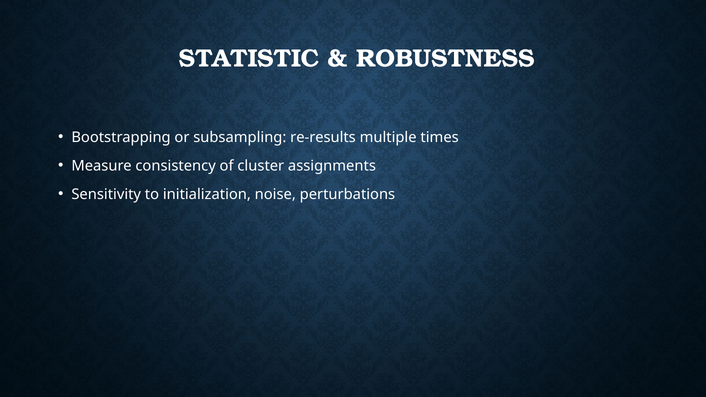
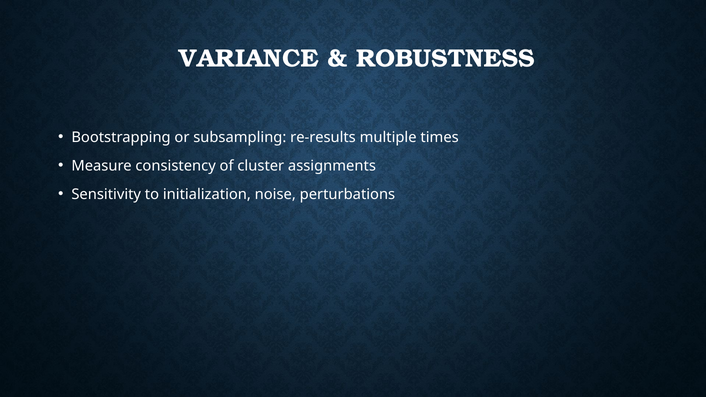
STATISTIC: STATISTIC -> VARIANCE
